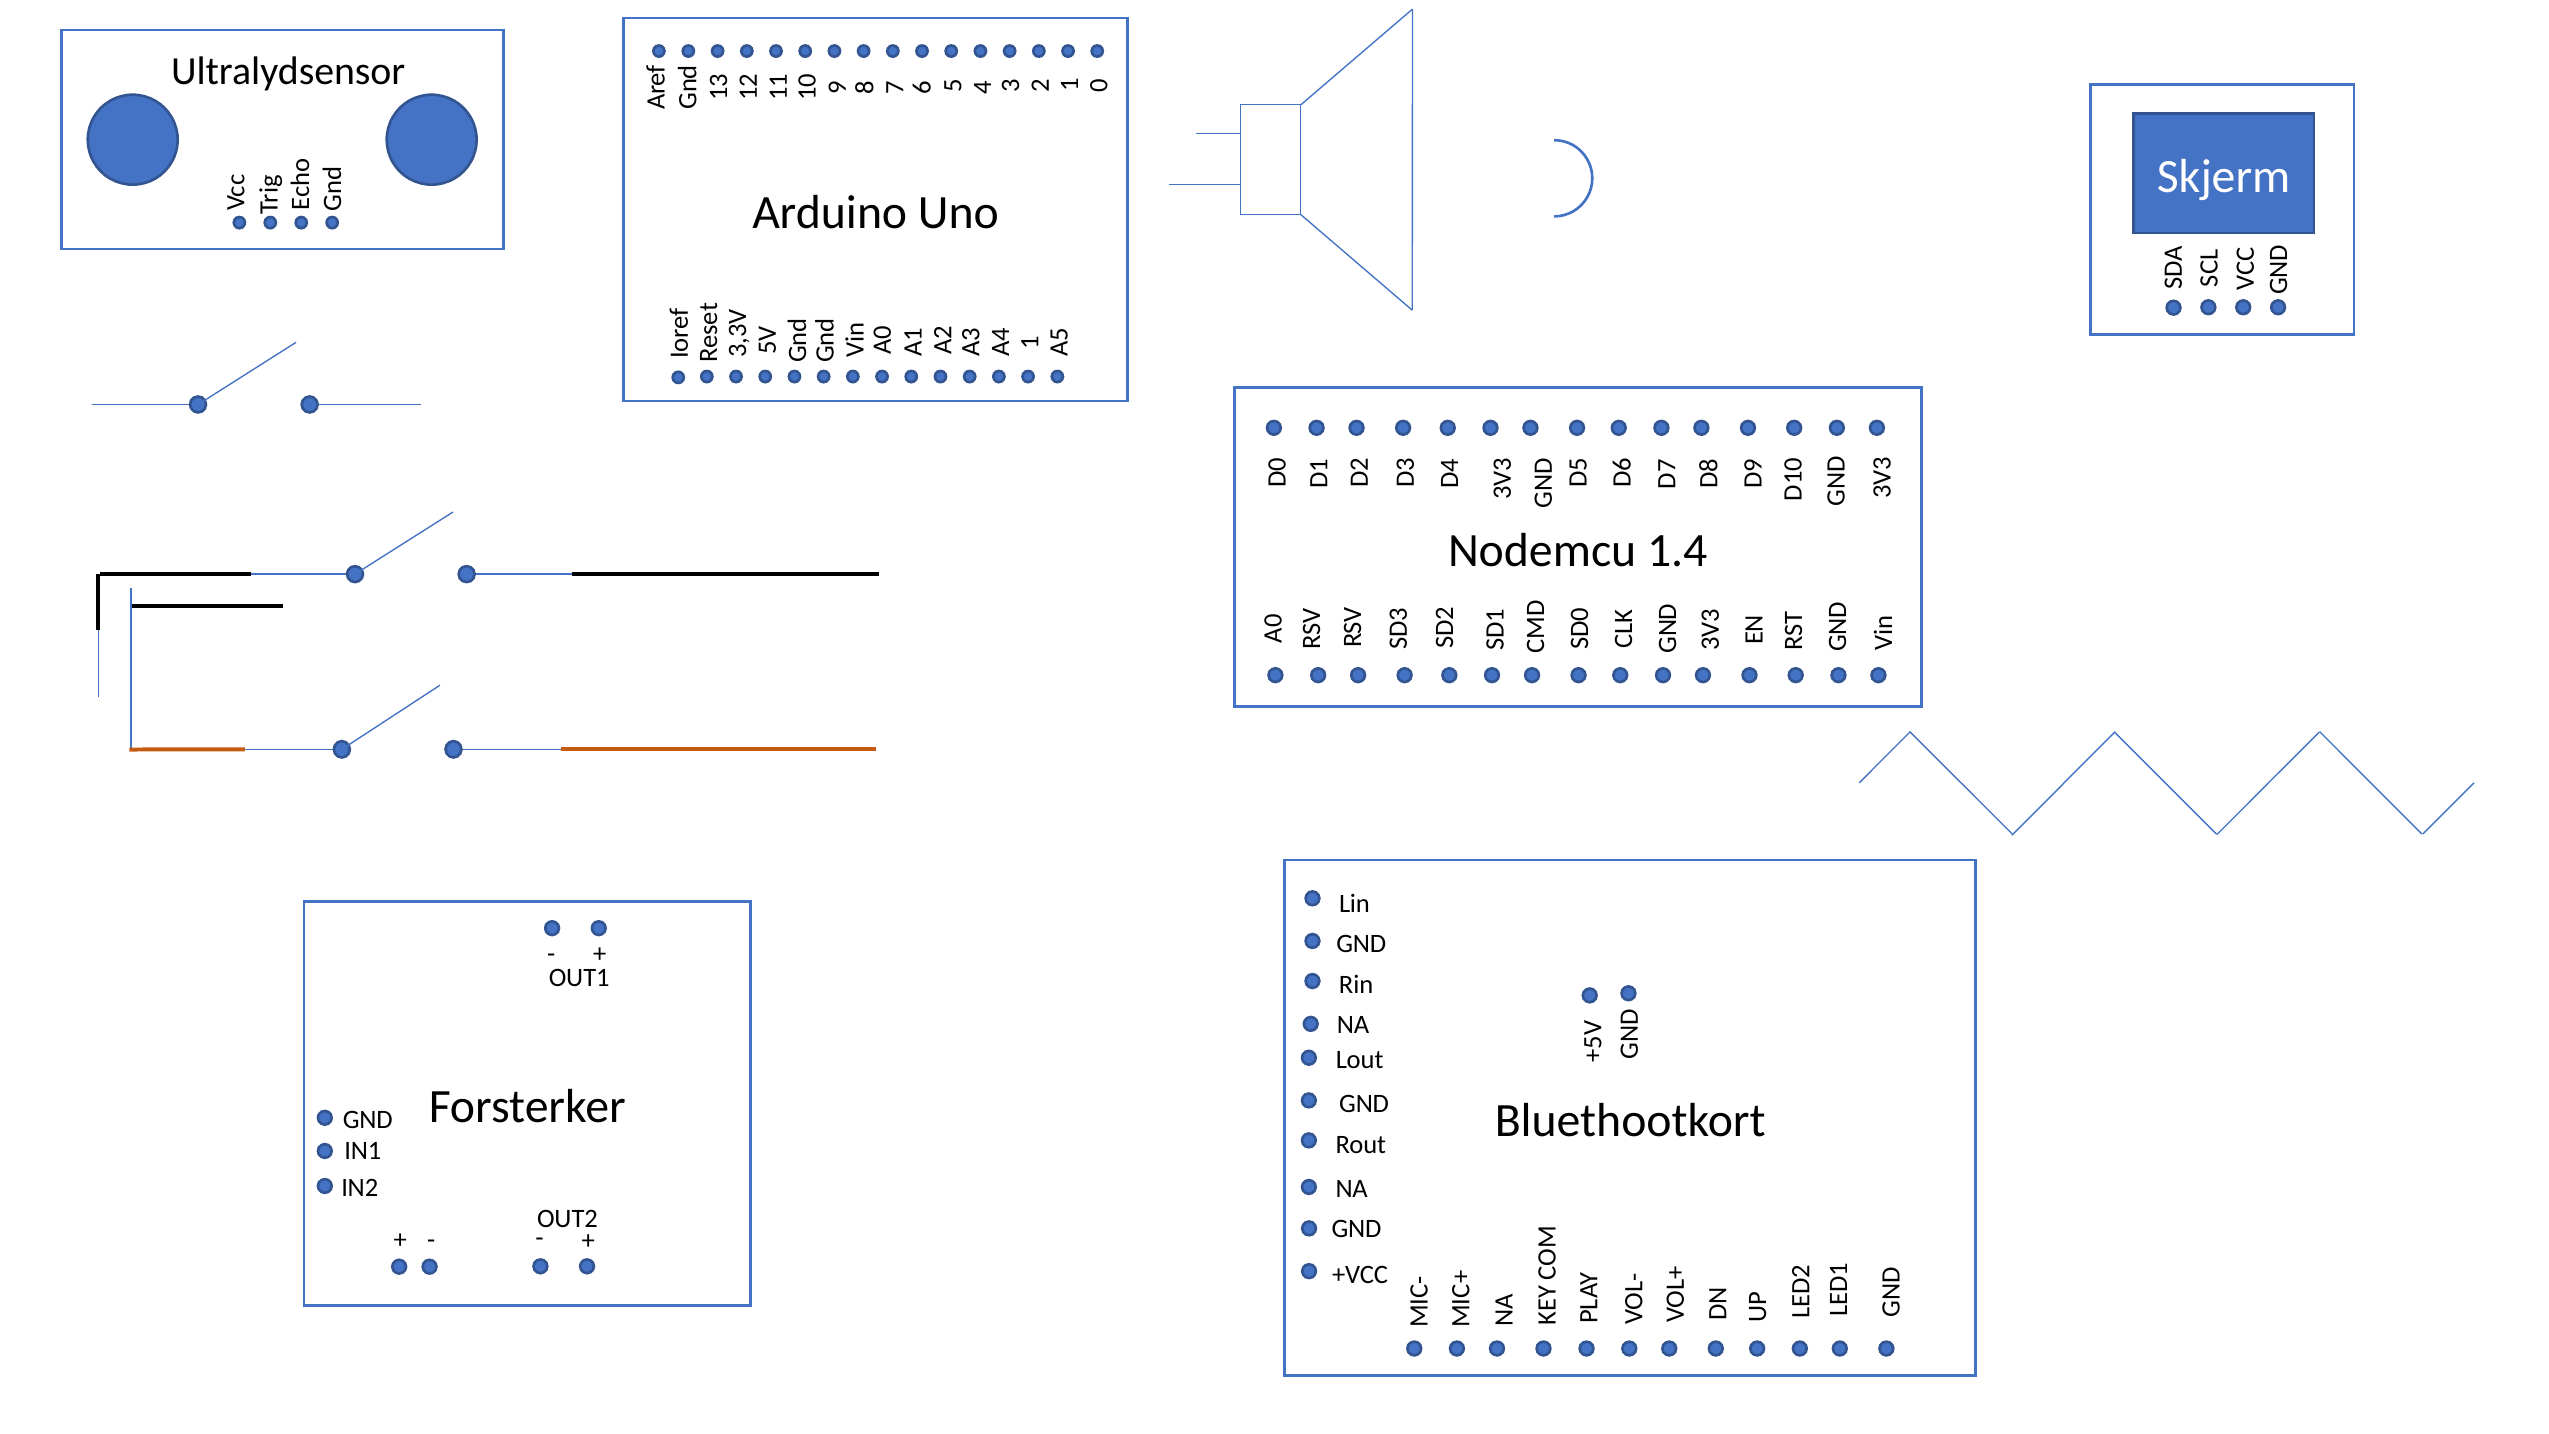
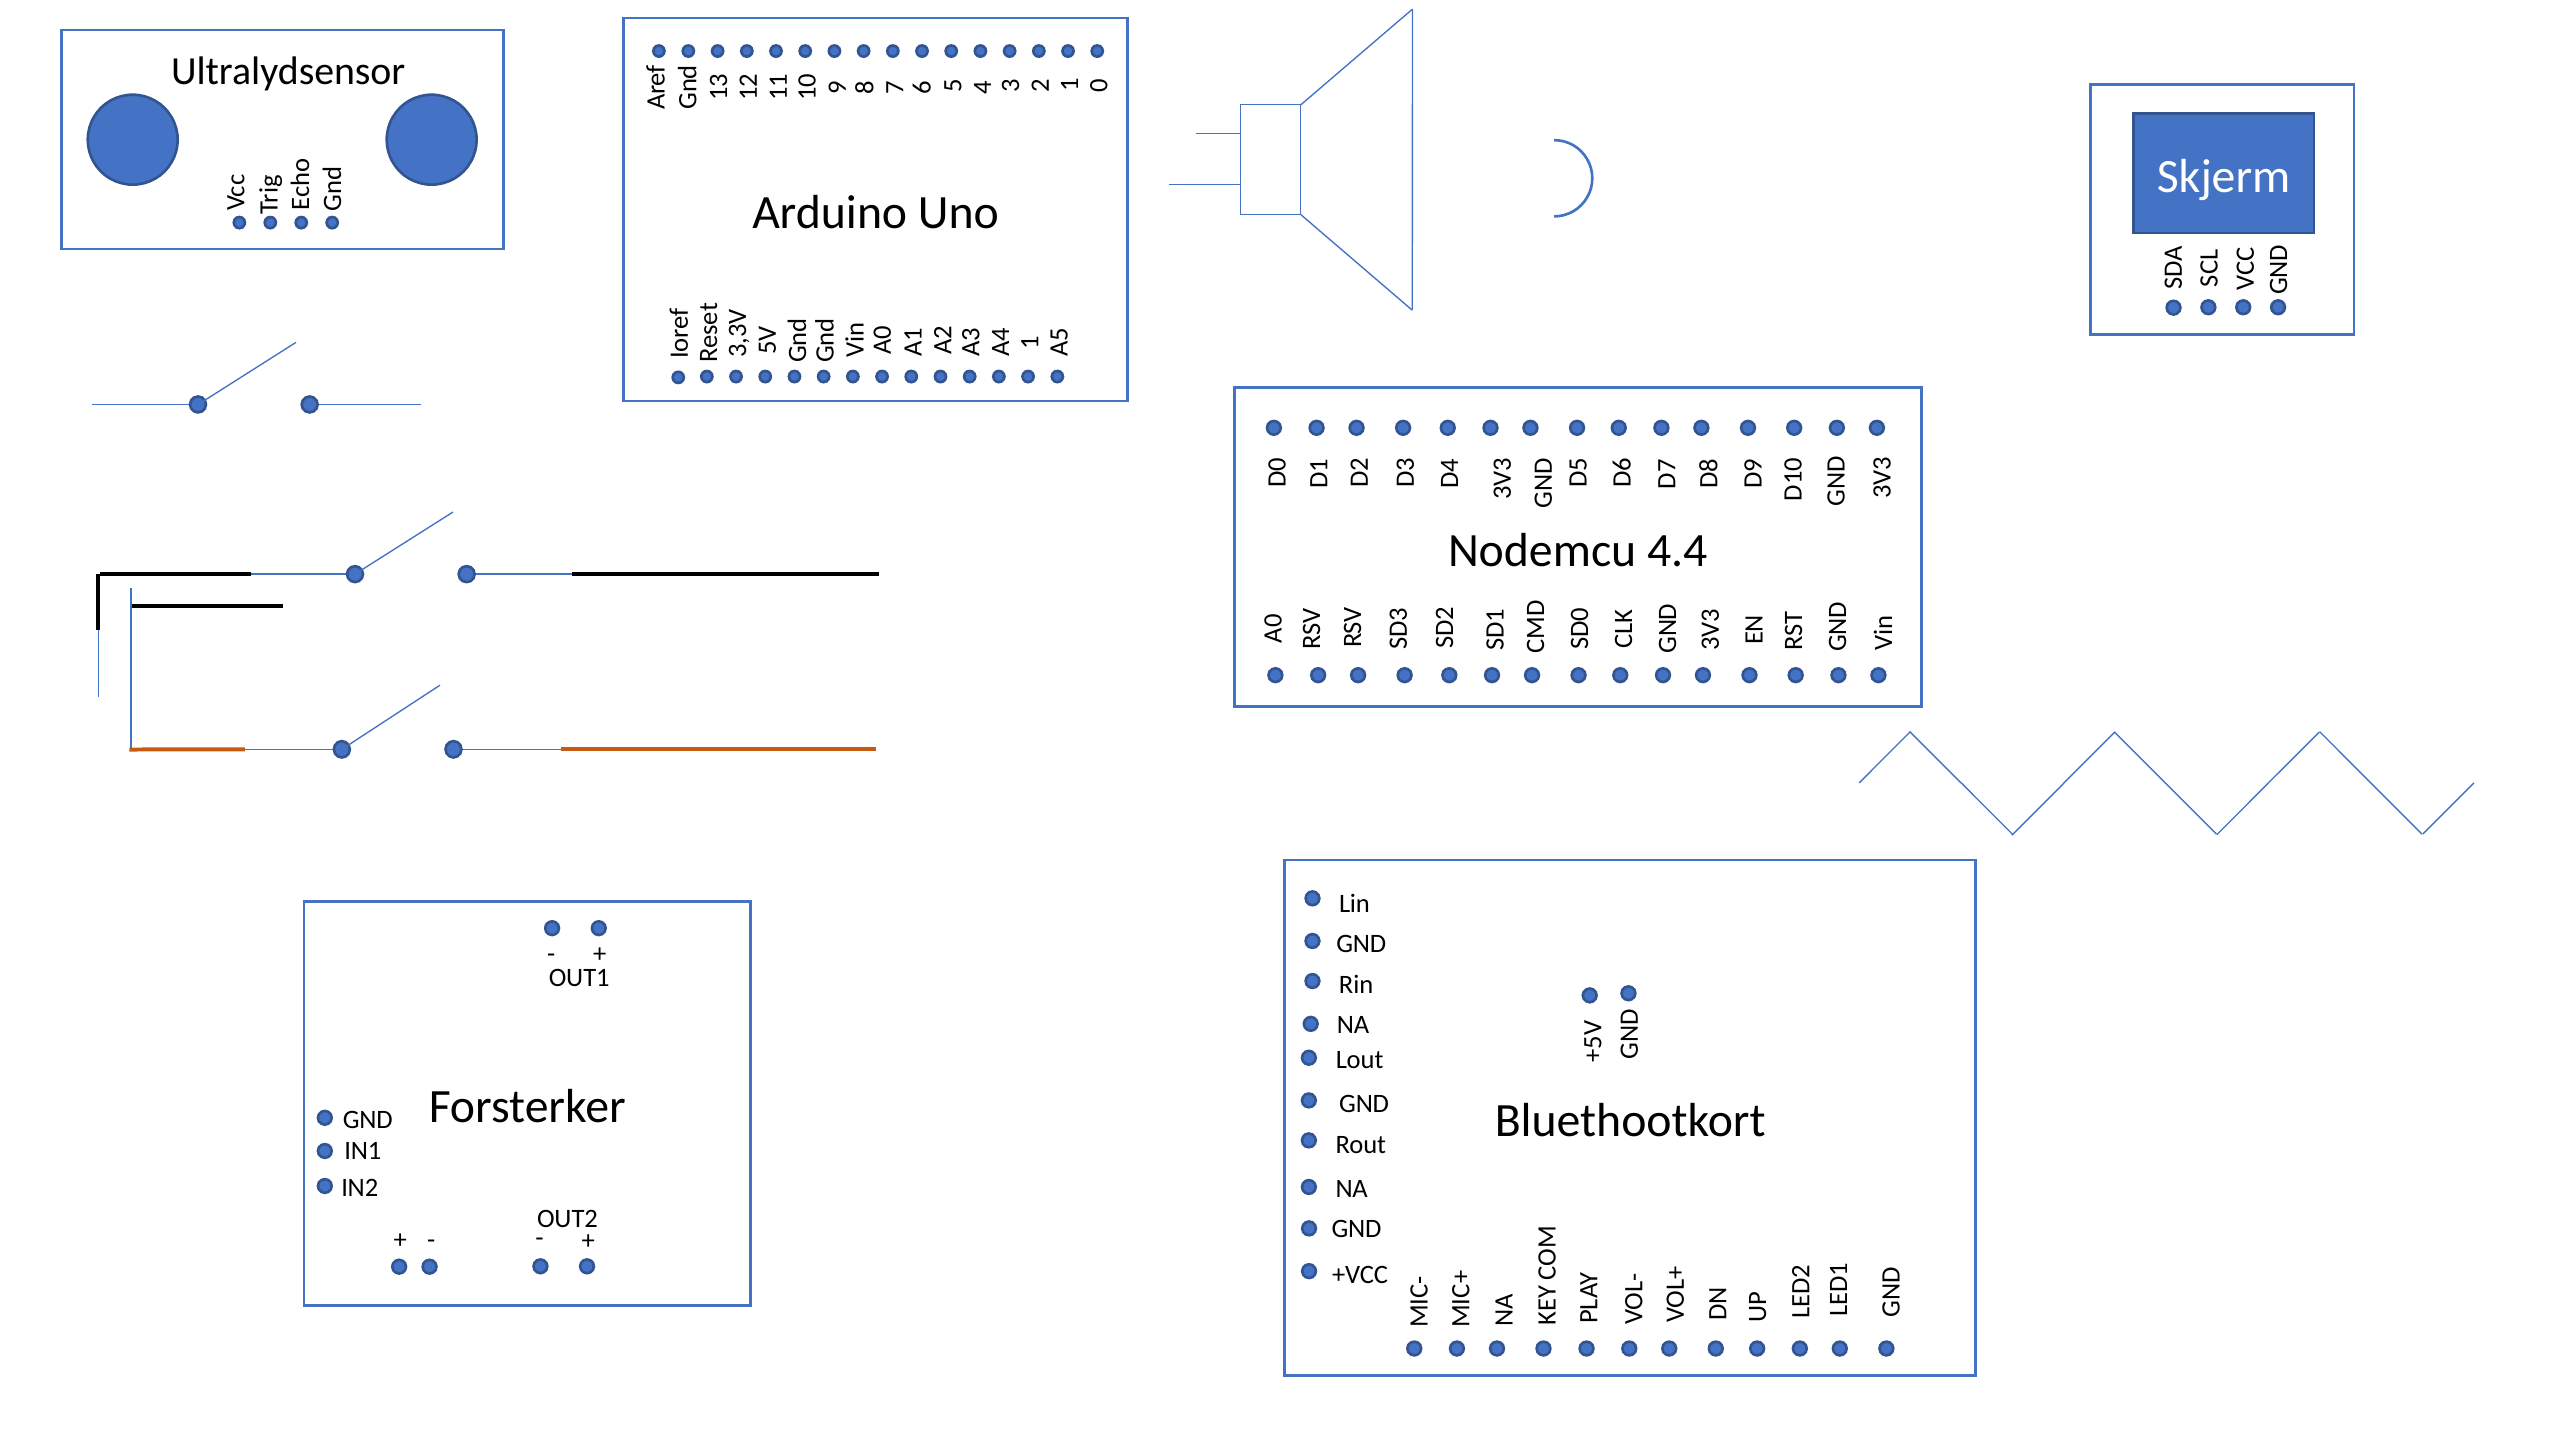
1.4: 1.4 -> 4.4
